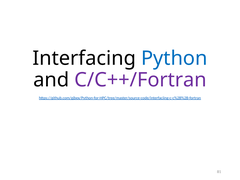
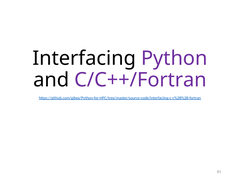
Python colour: blue -> purple
